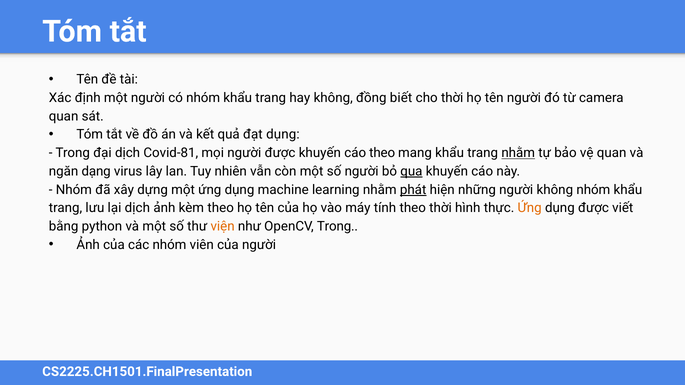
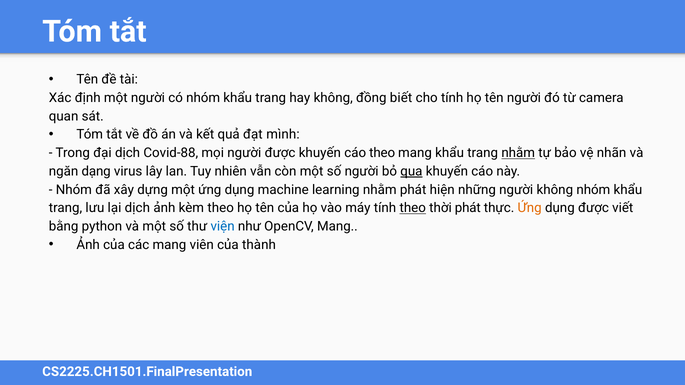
cho thời: thời -> tính
đạt dụng: dụng -> mình
Covid-81: Covid-81 -> Covid-88
vệ quan: quan -> nhãn
phát at (413, 190) underline: present -> none
theo at (413, 208) underline: none -> present
thời hình: hình -> phát
viện colour: orange -> blue
OpenCV Trong: Trong -> Mang
các nhóm: nhóm -> mang
của người: người -> thành
